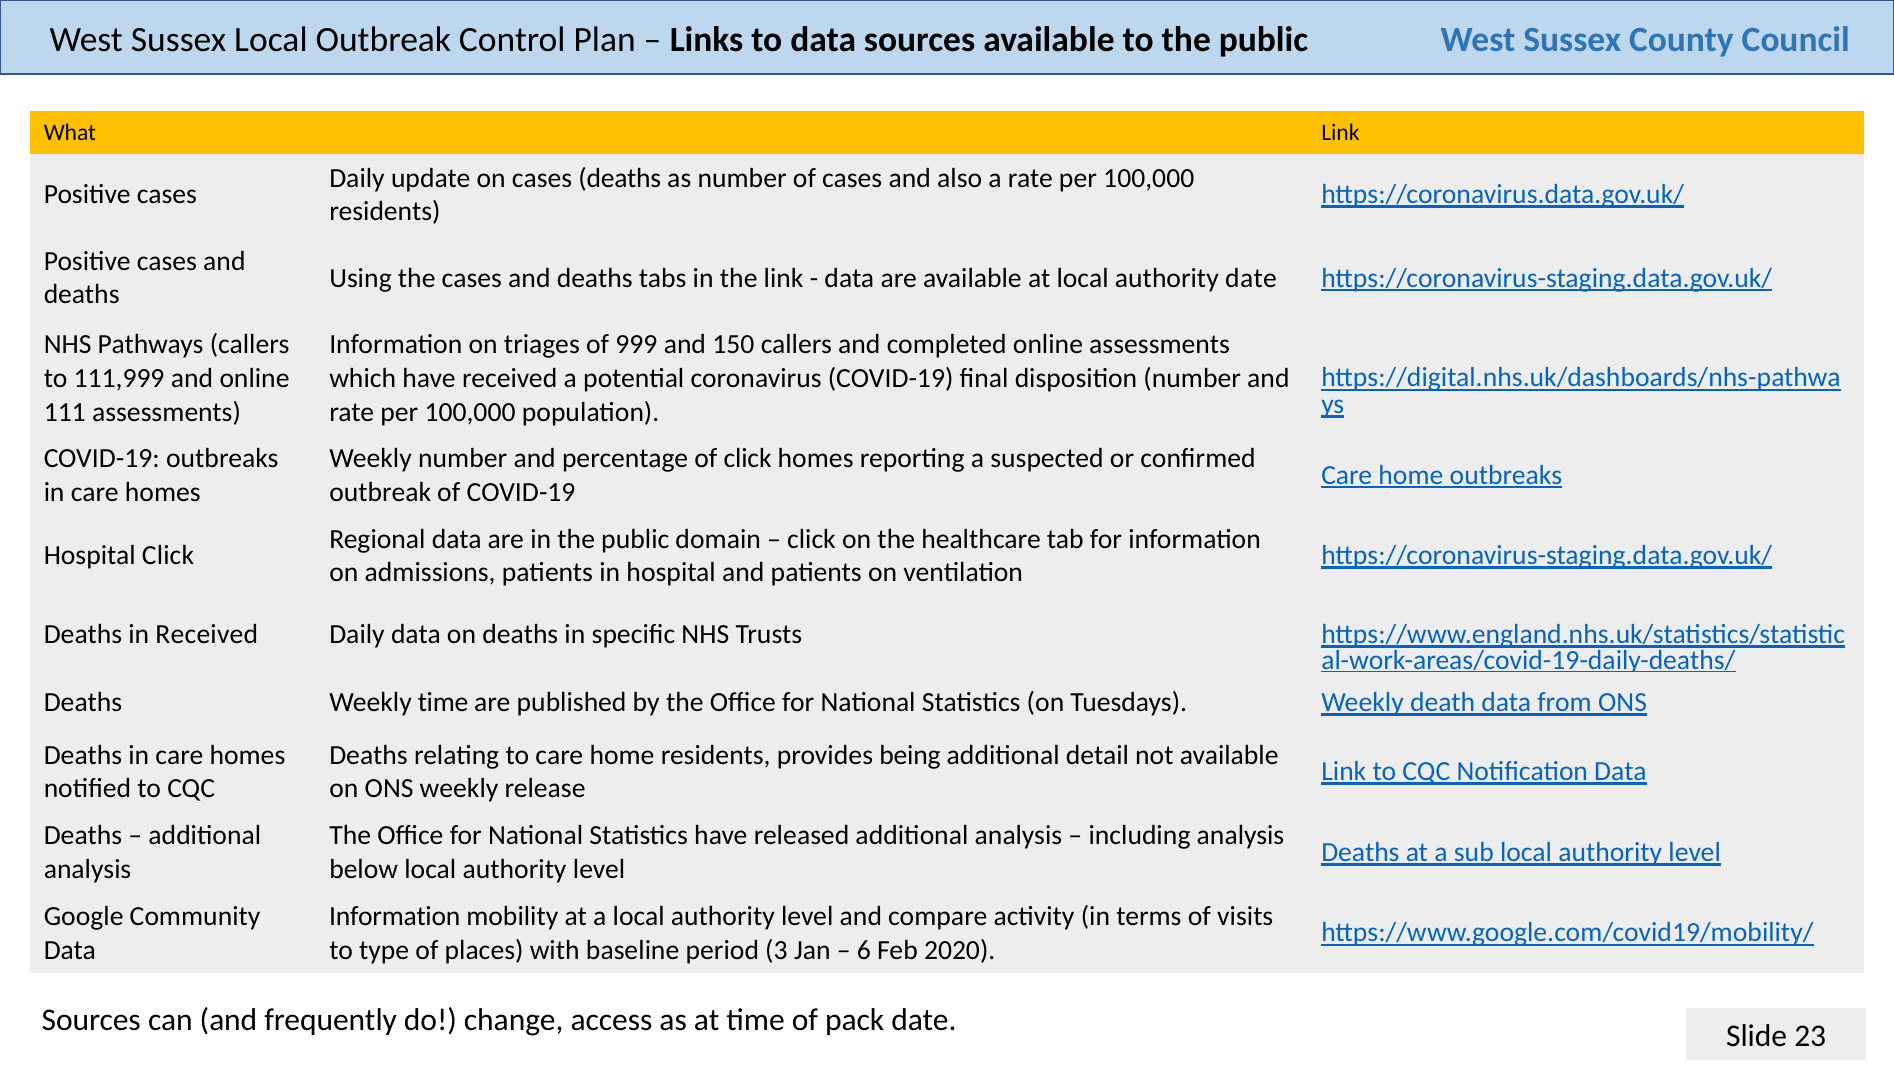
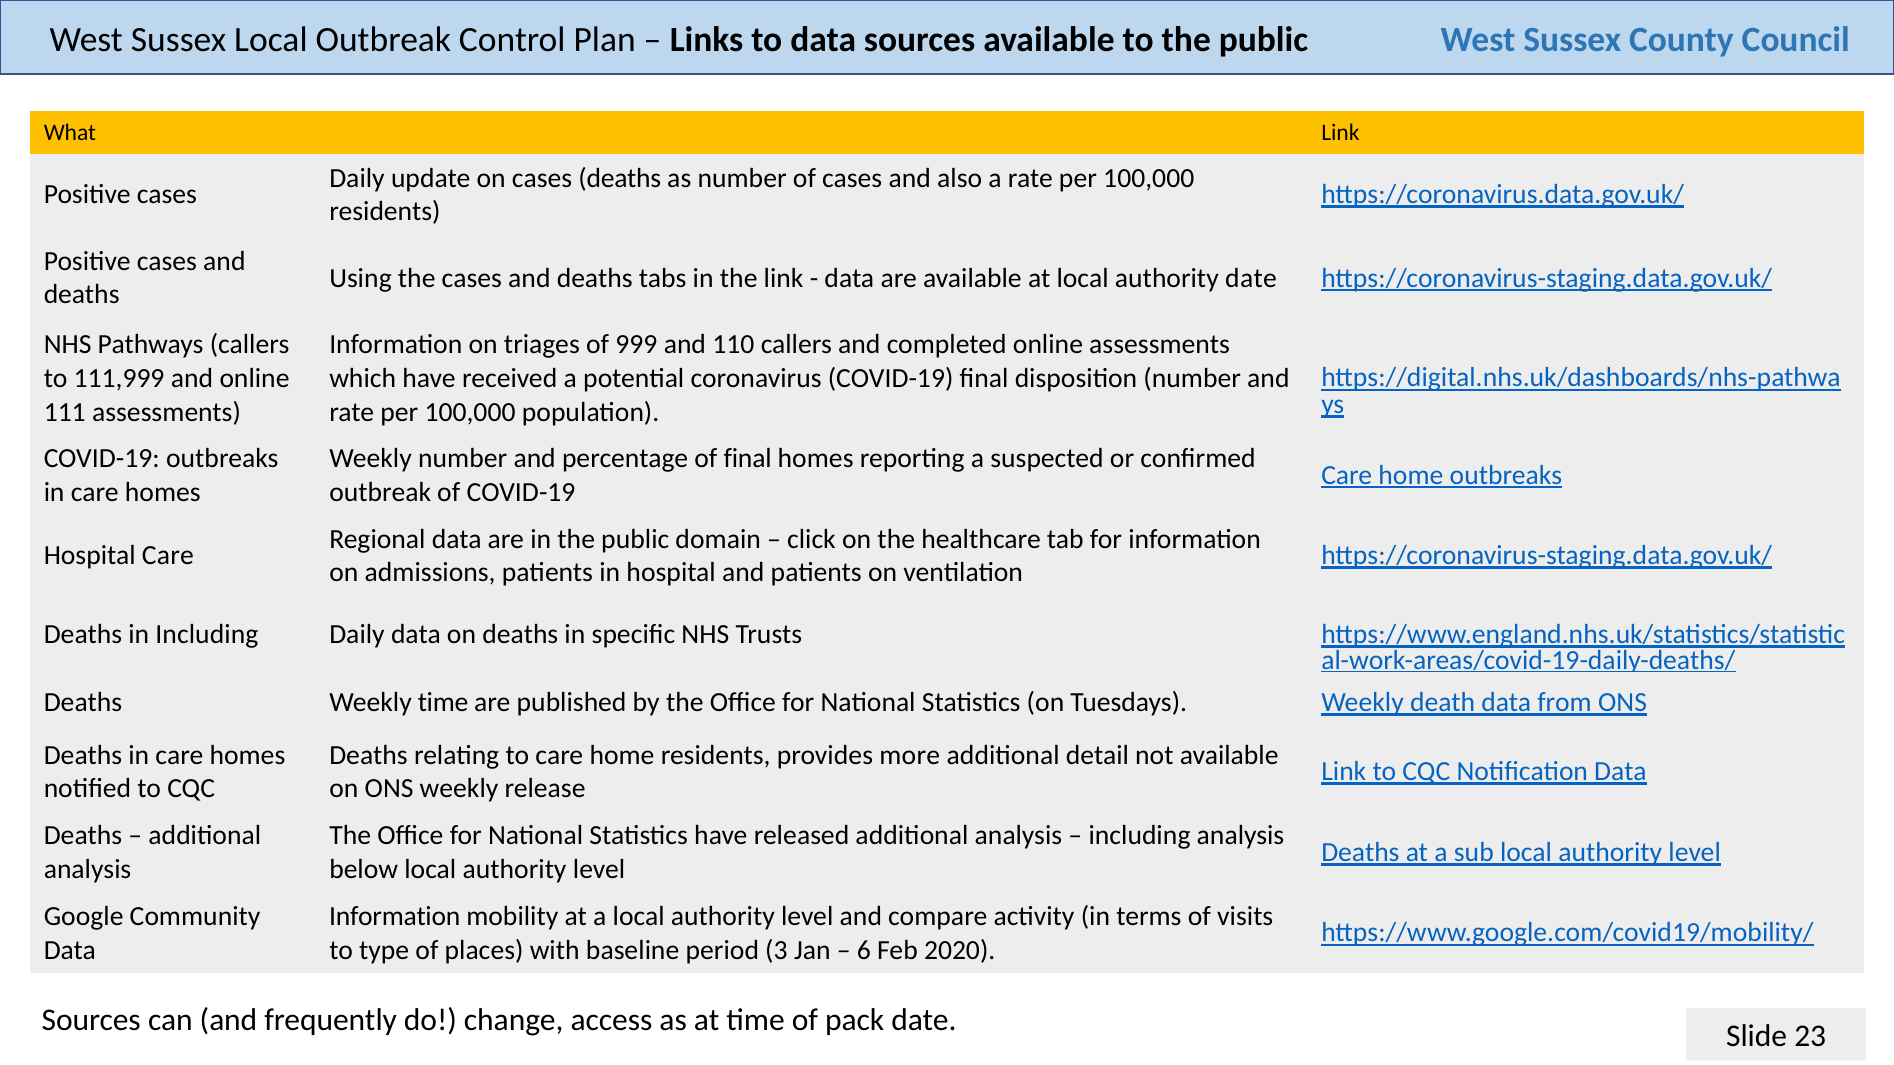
150: 150 -> 110
of click: click -> final
Hospital Click: Click -> Care
in Received: Received -> Including
being: being -> more
